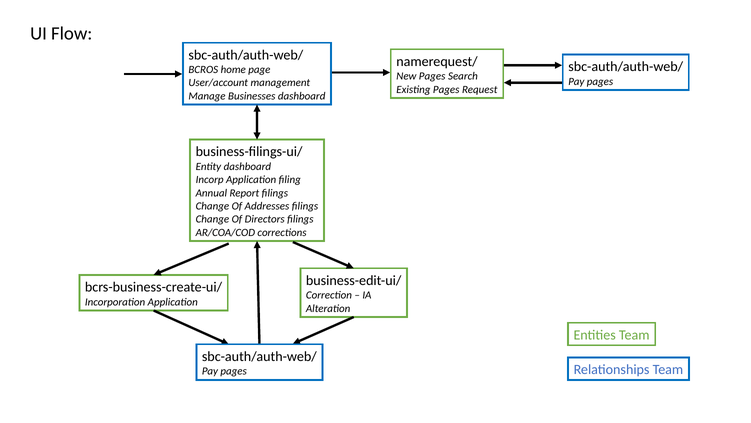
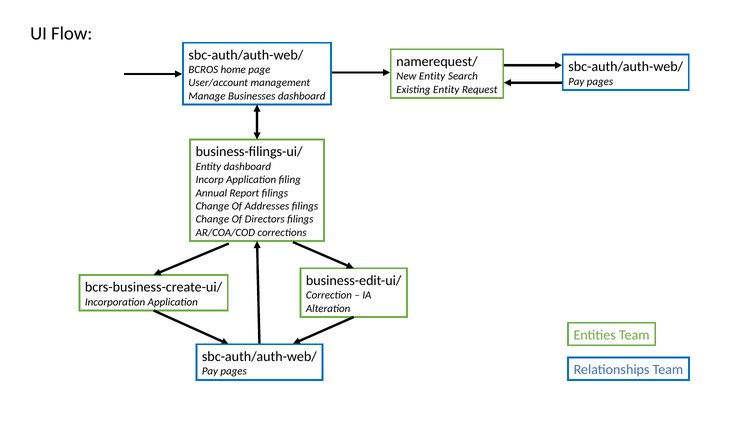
New Pages: Pages -> Entity
Existing Pages: Pages -> Entity
